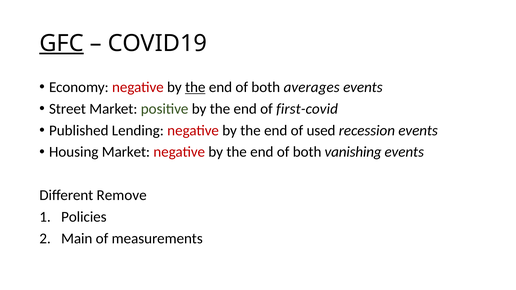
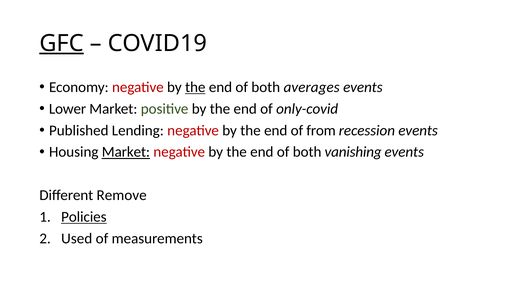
Street: Street -> Lower
first-covid: first-covid -> only-covid
used: used -> from
Market at (126, 152) underline: none -> present
Policies underline: none -> present
Main: Main -> Used
